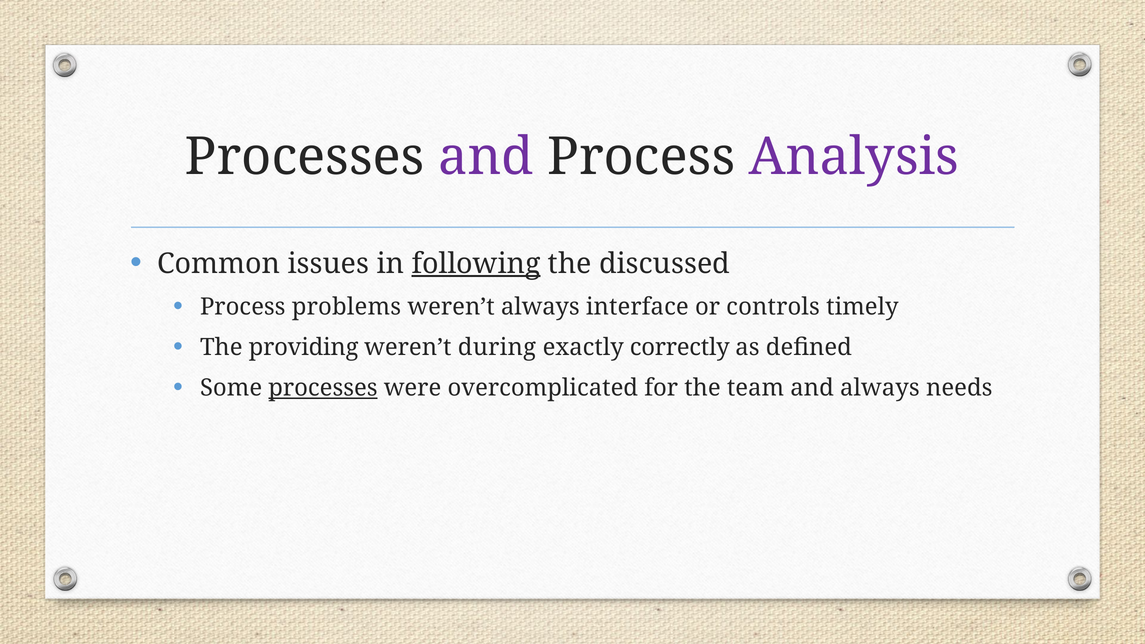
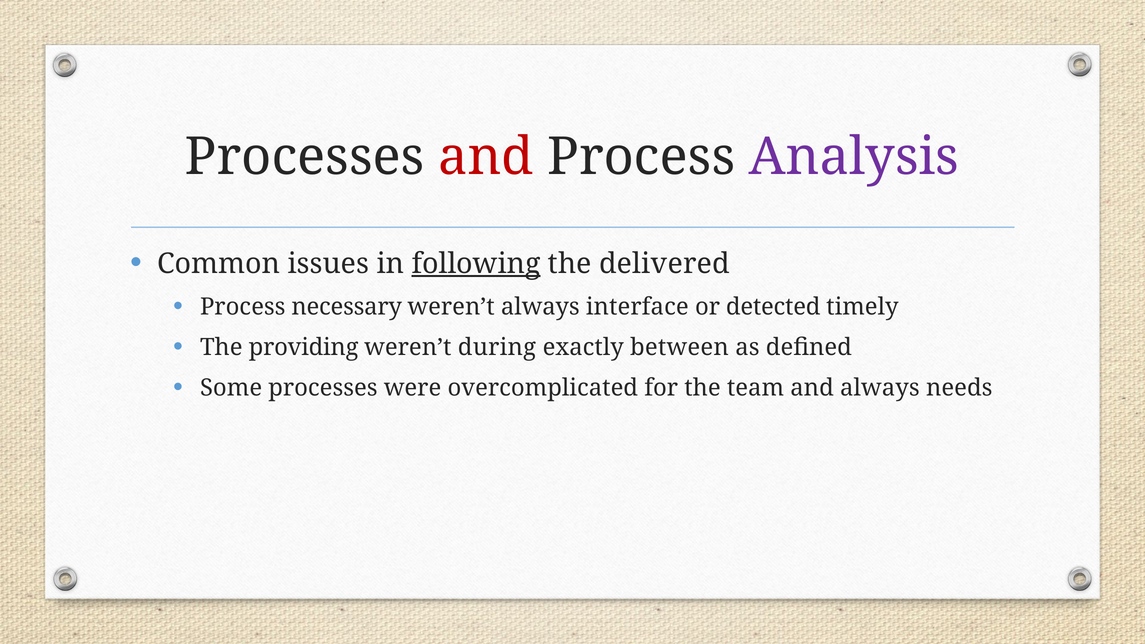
and at (486, 157) colour: purple -> red
discussed: discussed -> delivered
problems: problems -> necessary
controls: controls -> detected
correctly: correctly -> between
processes at (323, 388) underline: present -> none
